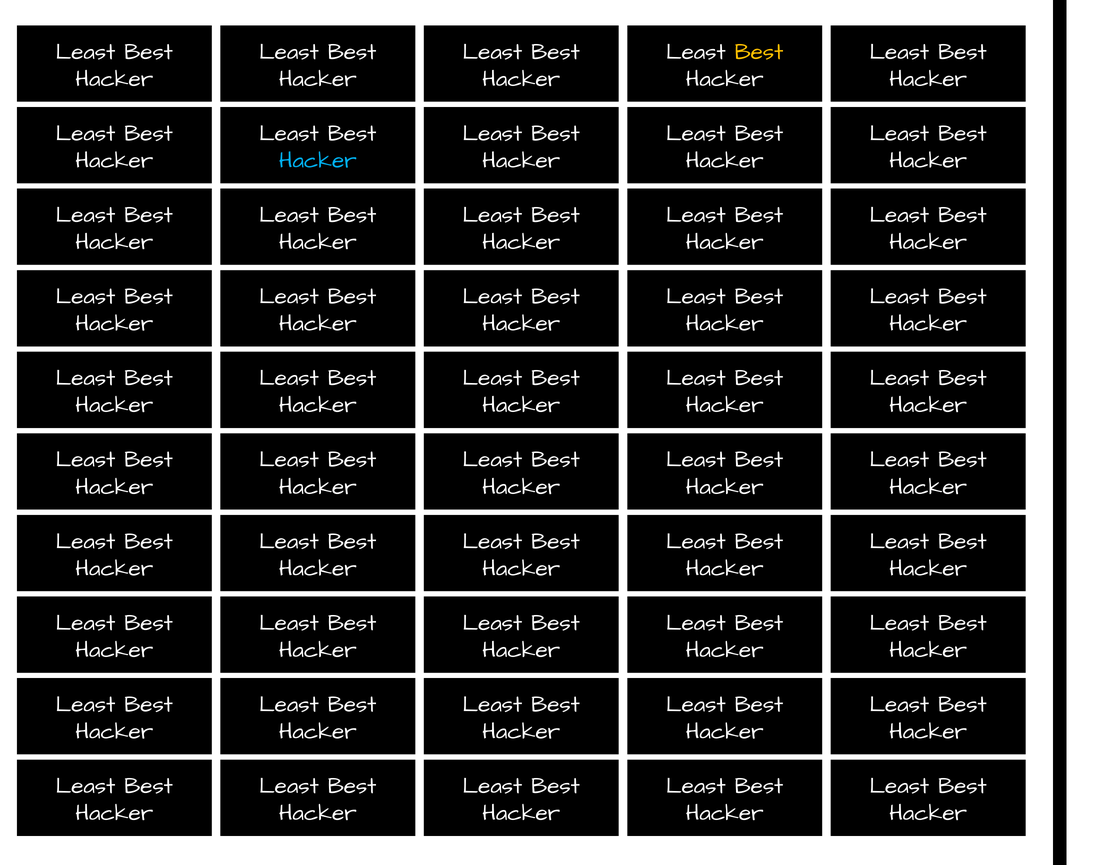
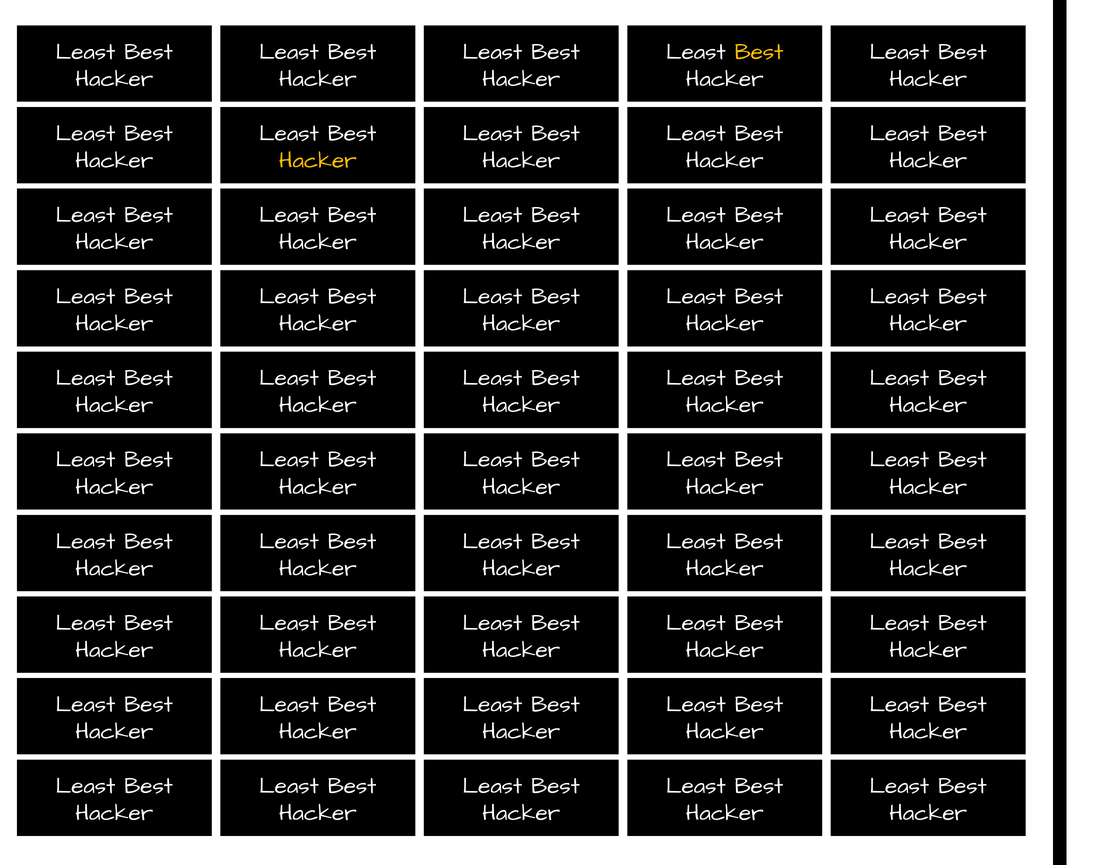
Hacker at (318, 160) colour: light blue -> yellow
